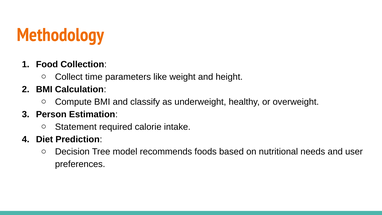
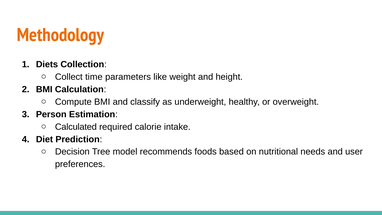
Food: Food -> Diets
Statement: Statement -> Calculated
